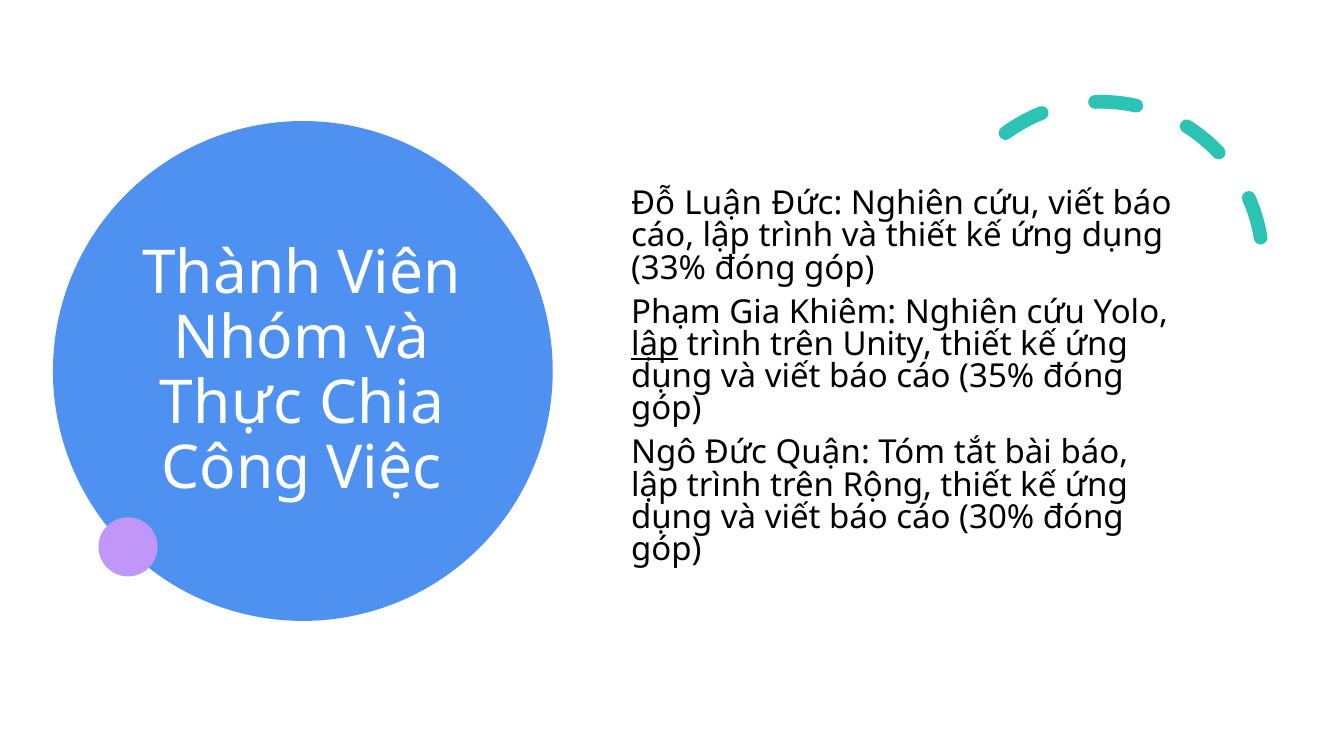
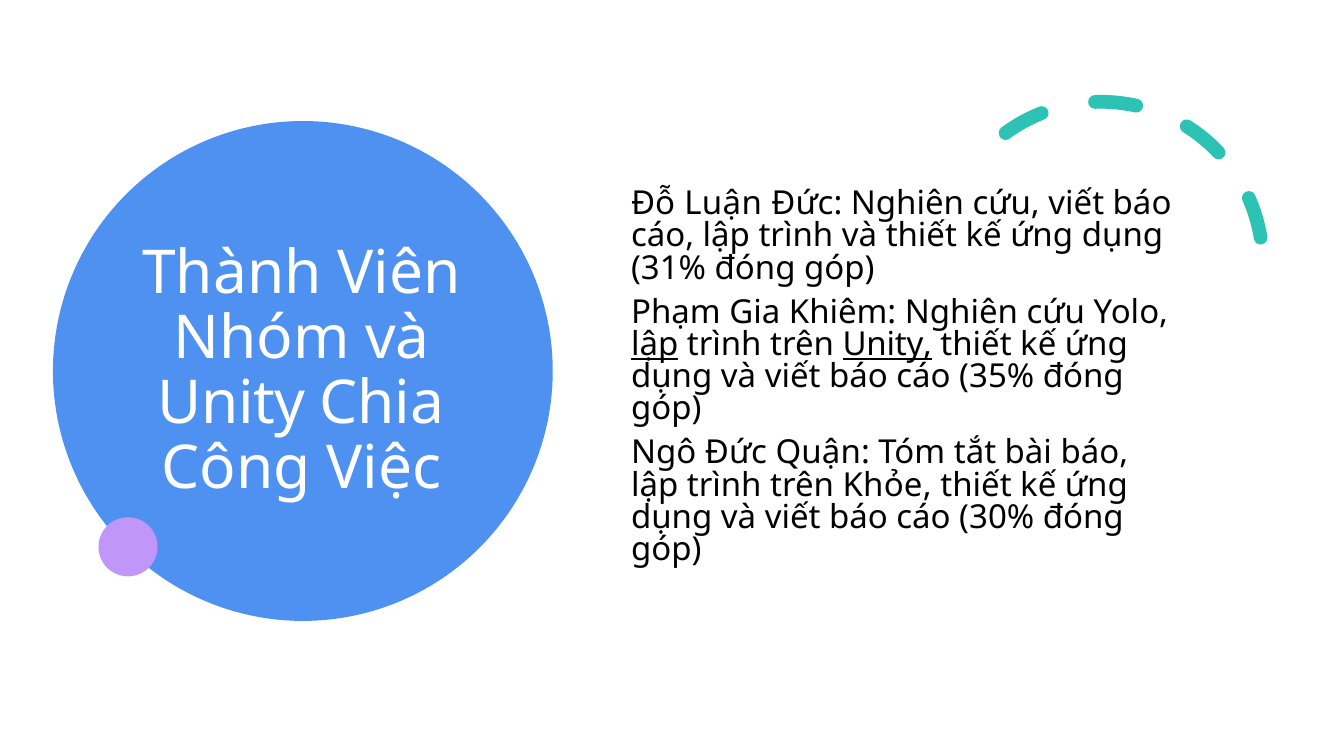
33%: 33% -> 31%
Unity at (887, 345) underline: none -> present
Thực at (231, 404): Thực -> Unity
Rộng: Rộng -> Khỏe
